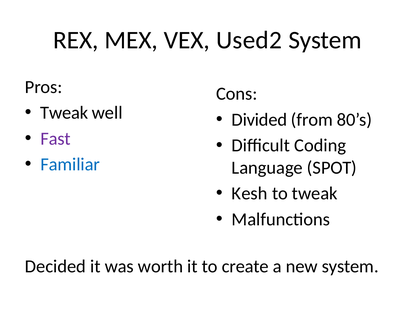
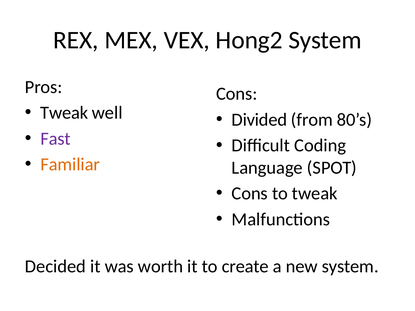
Used2: Used2 -> Hong2
Familiar colour: blue -> orange
Kesh at (250, 194): Kesh -> Cons
